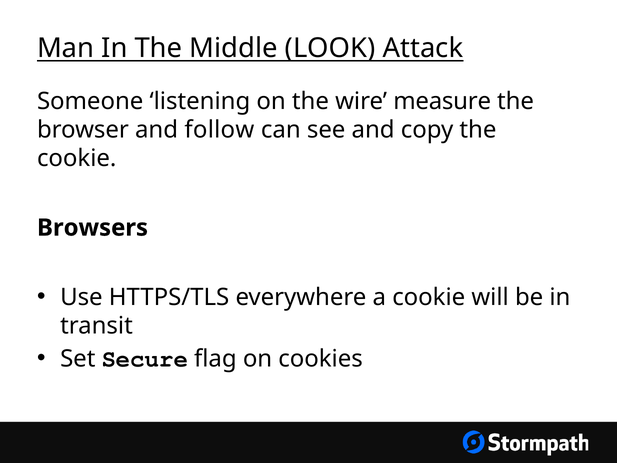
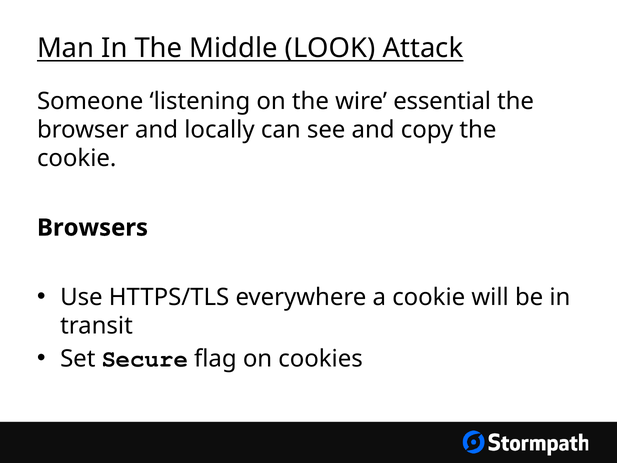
measure: measure -> essential
follow: follow -> locally
